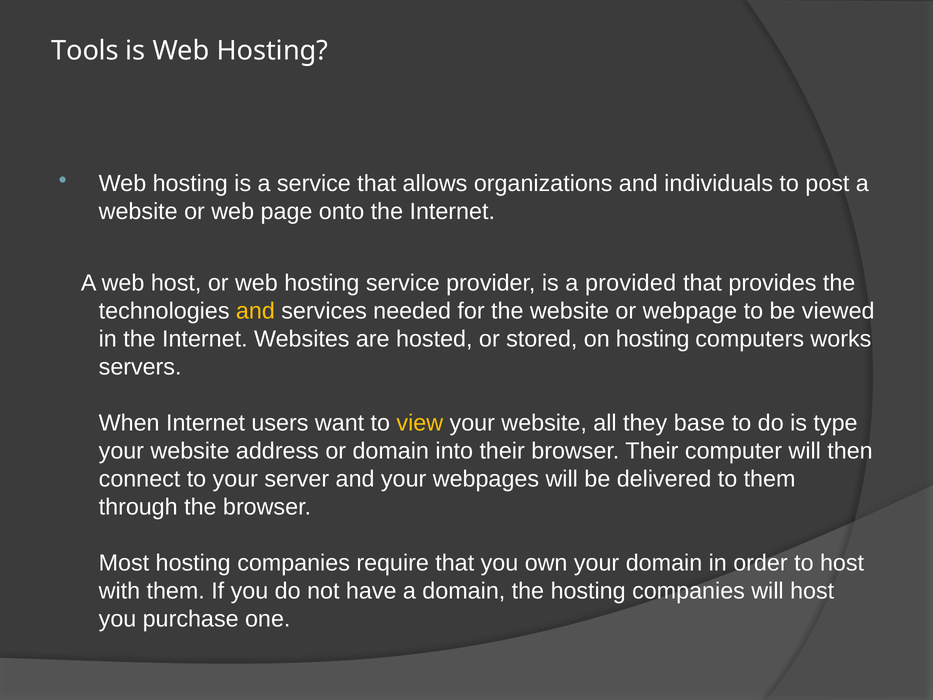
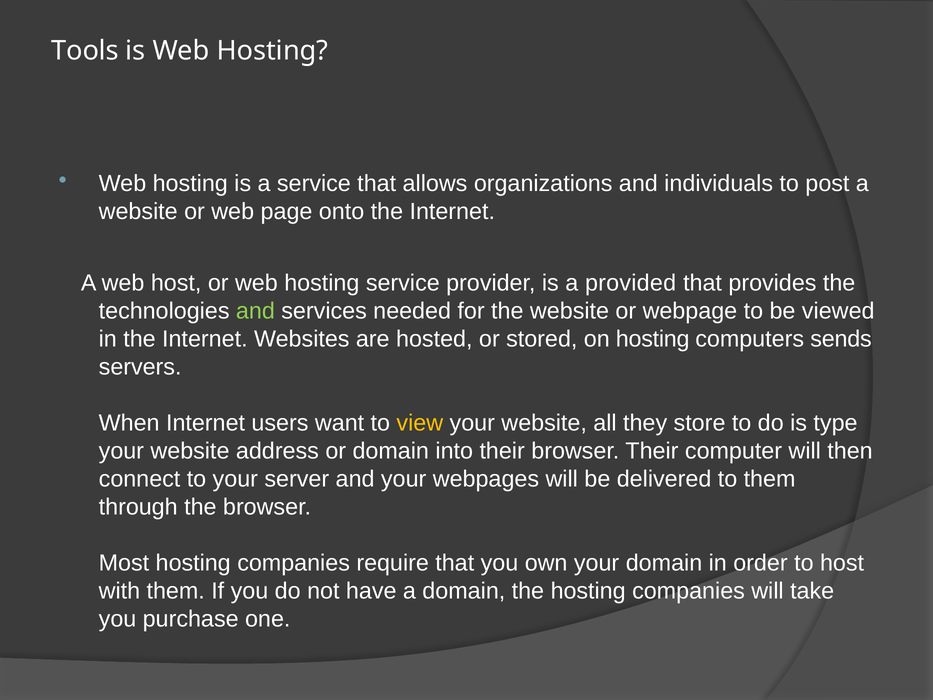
and at (255, 311) colour: yellow -> light green
works: works -> sends
base: base -> store
will host: host -> take
